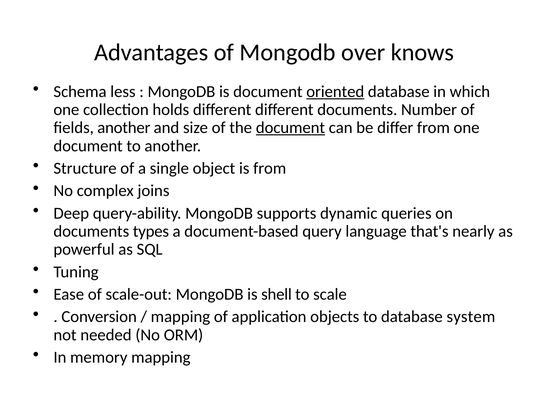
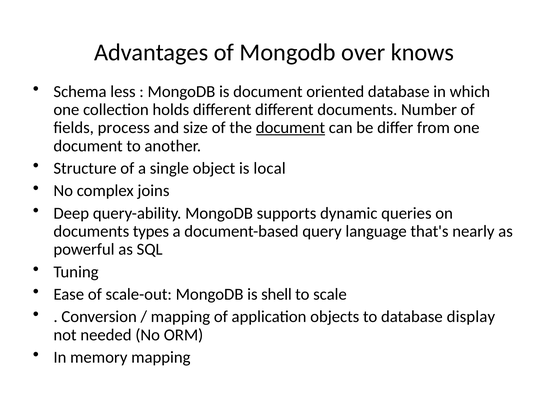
oriented underline: present -> none
fields another: another -> process
is from: from -> local
system: system -> display
